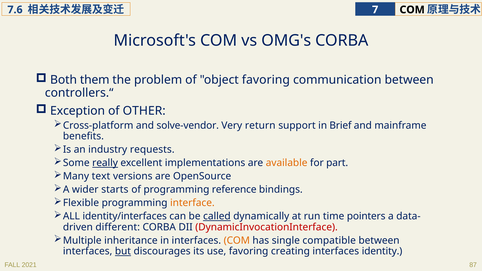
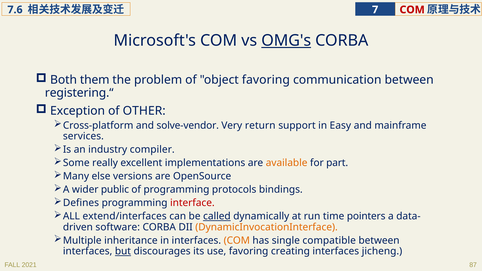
COM at (412, 10) colour: black -> red
OMG's underline: none -> present
controllers.“: controllers.“ -> registering.“
Brief: Brief -> Easy
benefits: benefits -> services
requests: requests -> compiler
really underline: present -> none
text: text -> else
starts: starts -> public
reference: reference -> protocols
Flexible: Flexible -> Defines
interface colour: orange -> red
identity/interfaces: identity/interfaces -> extend/interfaces
different: different -> software
DynamicInvocationInterface colour: red -> orange
identity: identity -> jicheng
